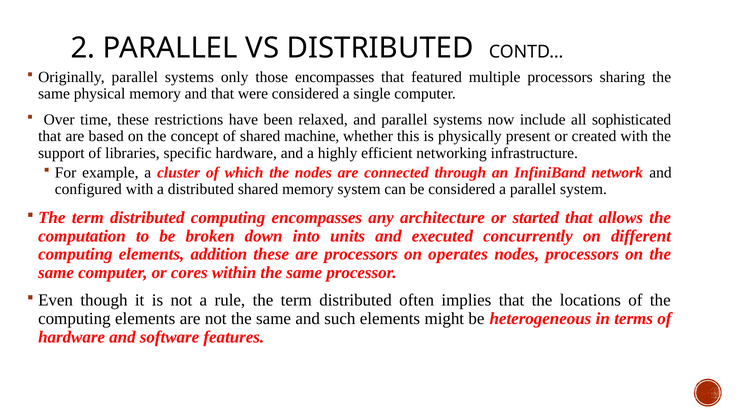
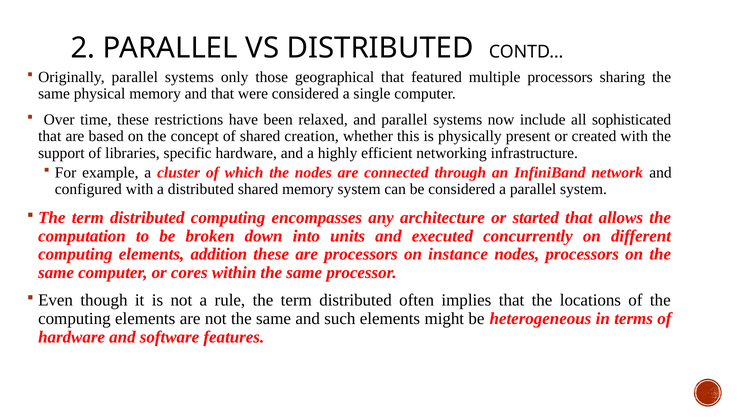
those encompasses: encompasses -> geographical
machine: machine -> creation
operates: operates -> instance
